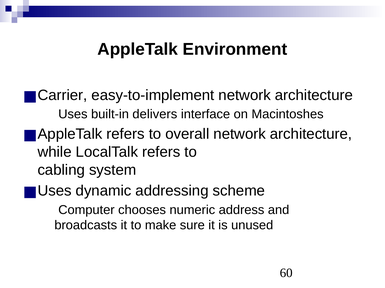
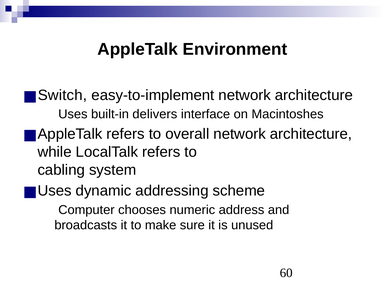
Carrier: Carrier -> Switch
